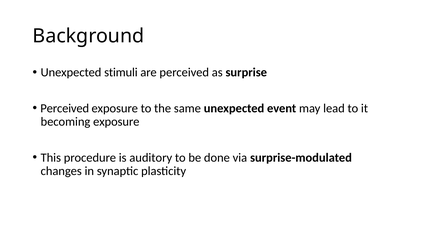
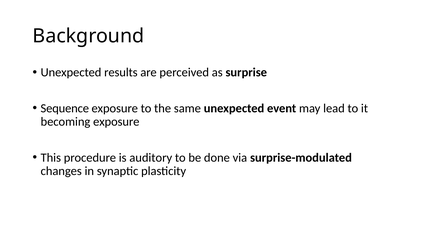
stimuli: stimuli -> results
Perceived at (65, 108): Perceived -> Sequence
